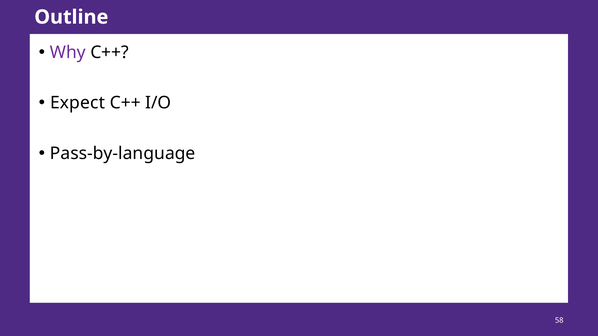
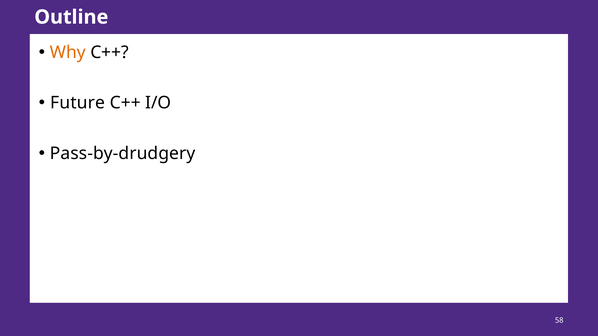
Why colour: purple -> orange
Expect: Expect -> Future
Pass-by-language: Pass-by-language -> Pass-by-drudgery
